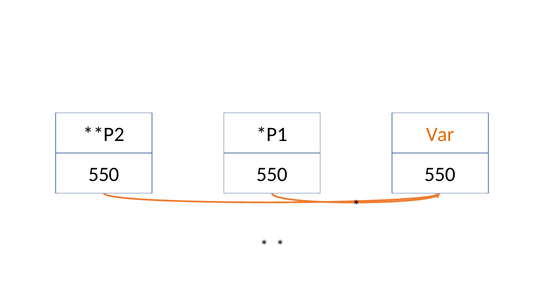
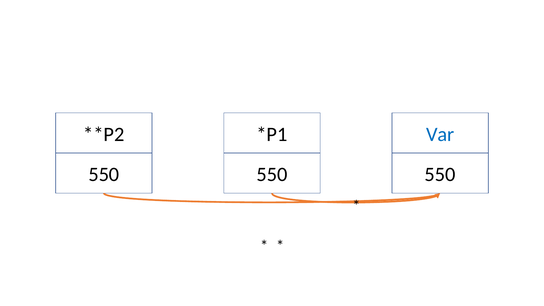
Var colour: orange -> blue
